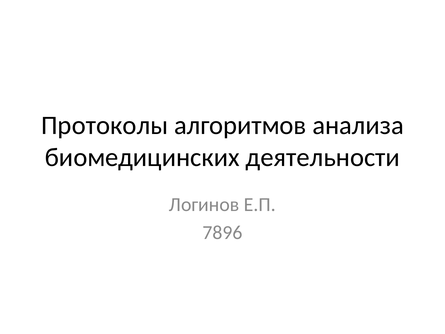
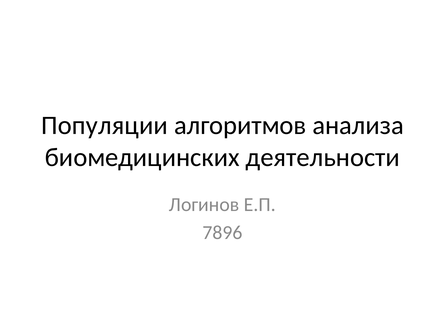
Протоколы: Протоколы -> Популяции
